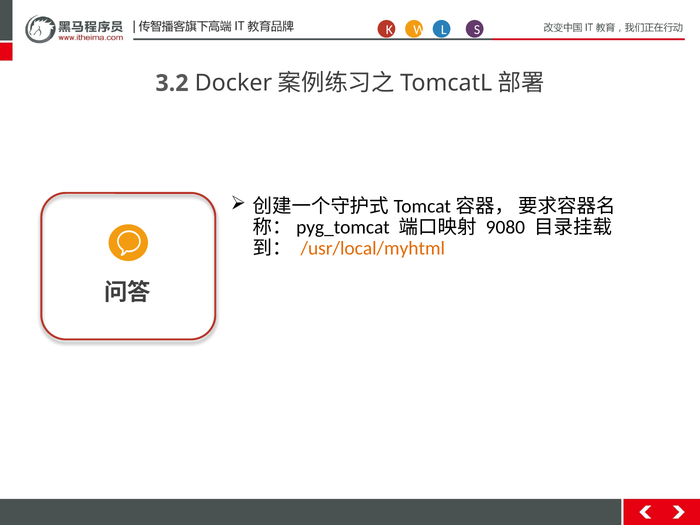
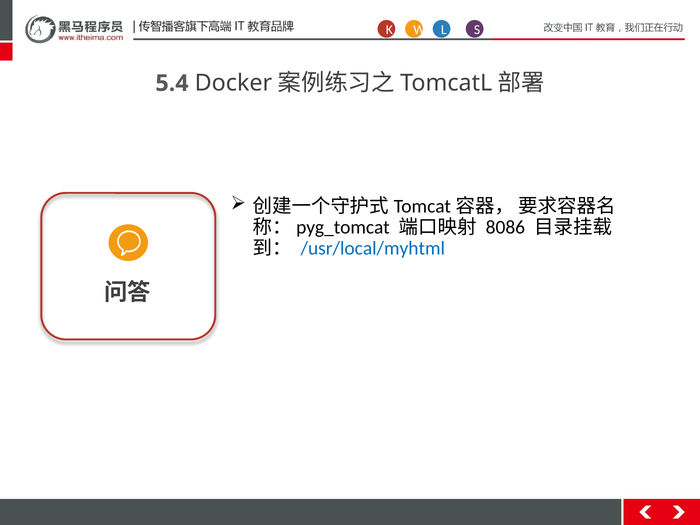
3.2: 3.2 -> 5.4
9080: 9080 -> 8086
/usr/local/myhtml colour: orange -> blue
